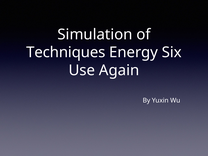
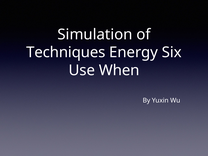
Again: Again -> When
